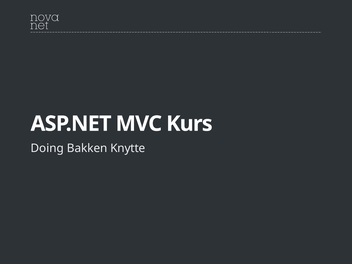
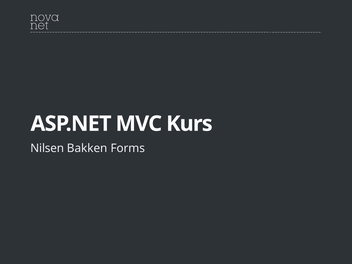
Doing: Doing -> Nilsen
Knytte: Knytte -> Forms
